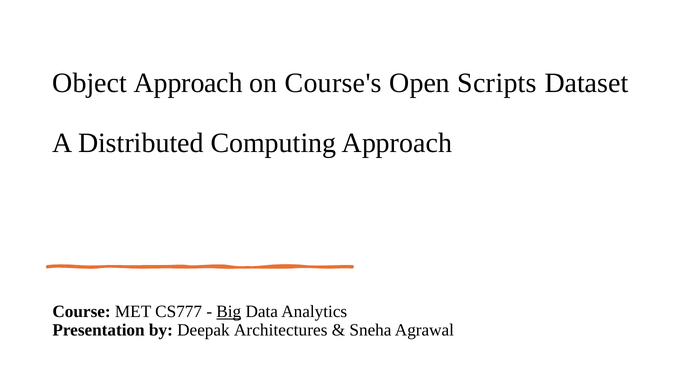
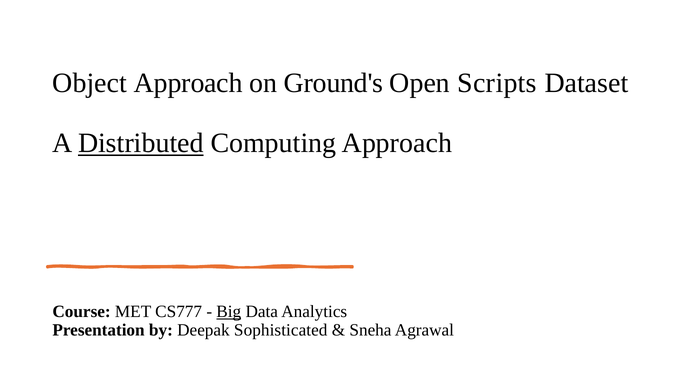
Course's: Course's -> Ground's
Distributed underline: none -> present
Architectures: Architectures -> Sophisticated
